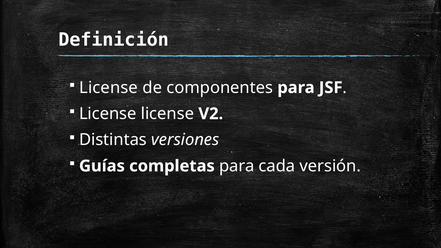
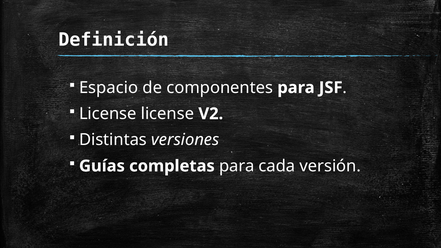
License at (109, 88): License -> Espacio
